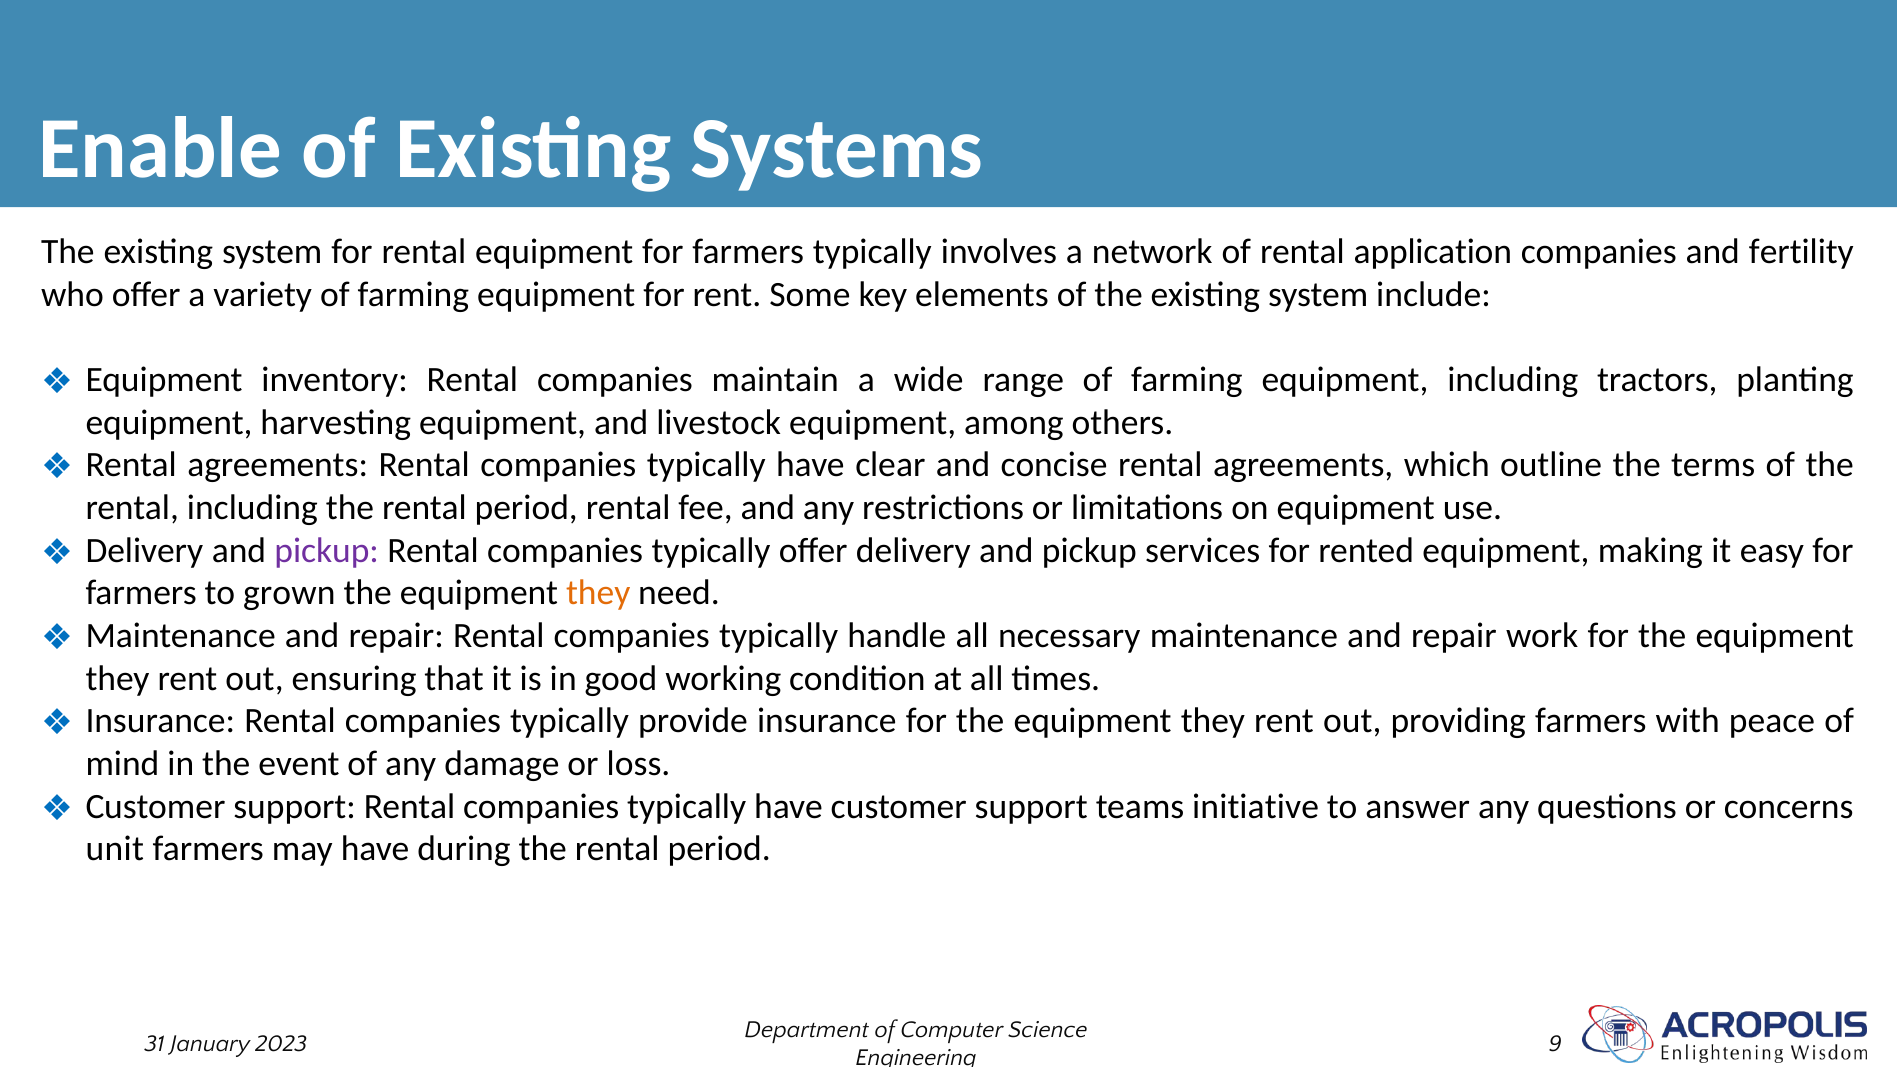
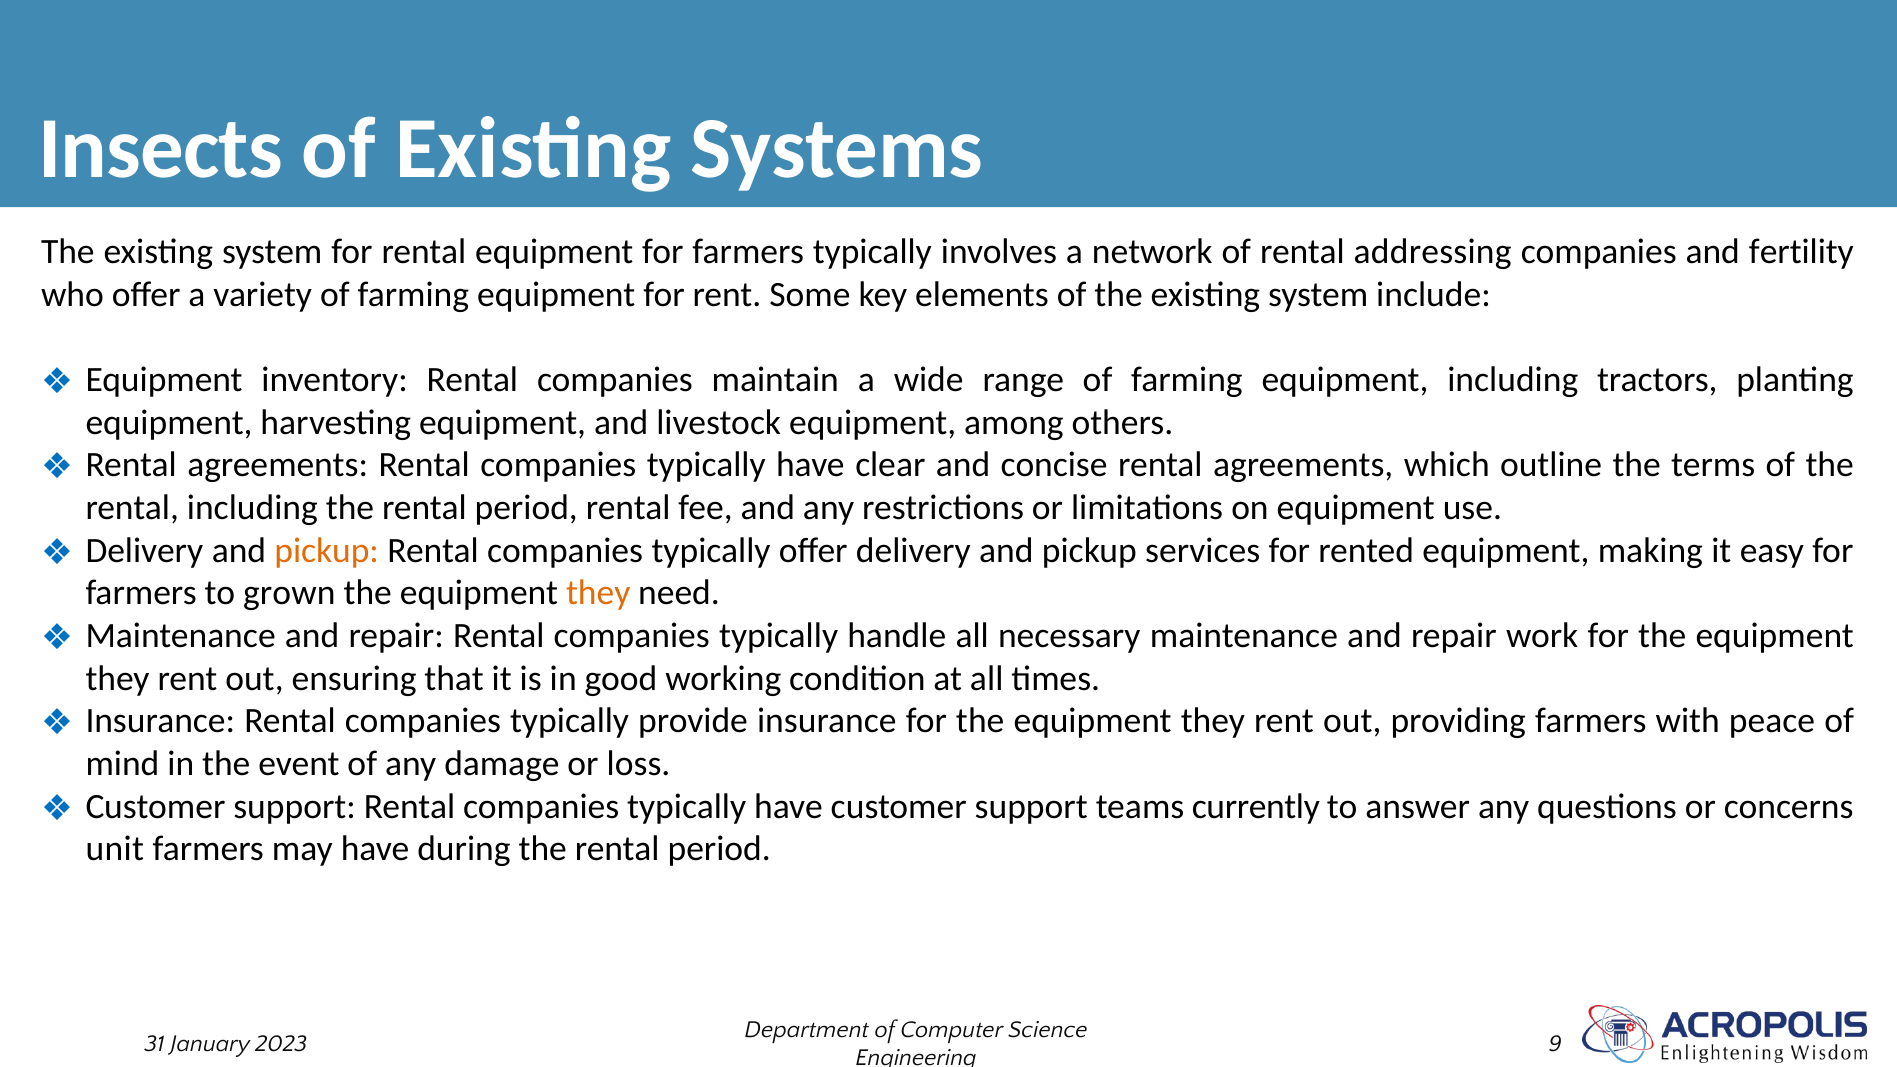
Enable: Enable -> Insects
application: application -> addressing
pickup at (327, 550) colour: purple -> orange
initiative: initiative -> currently
